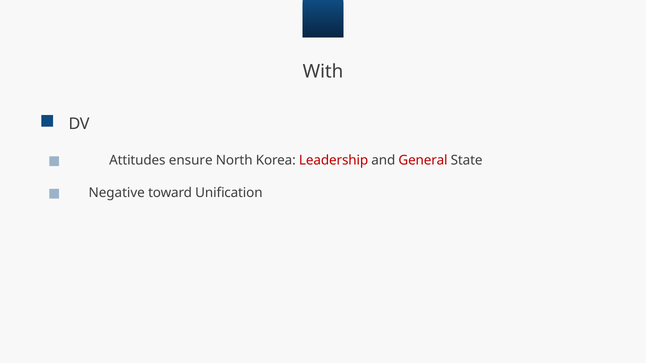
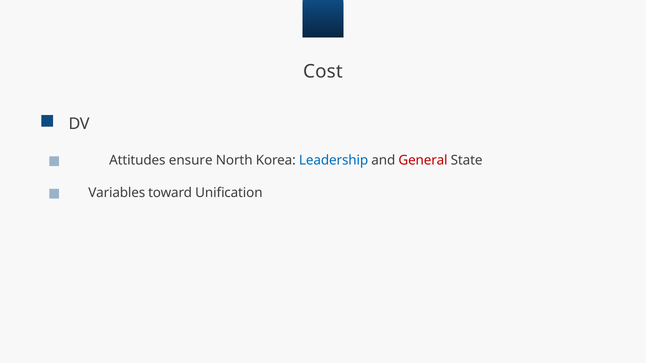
With: With -> Cost
Leadership colour: red -> blue
Negative: Negative -> Variables
